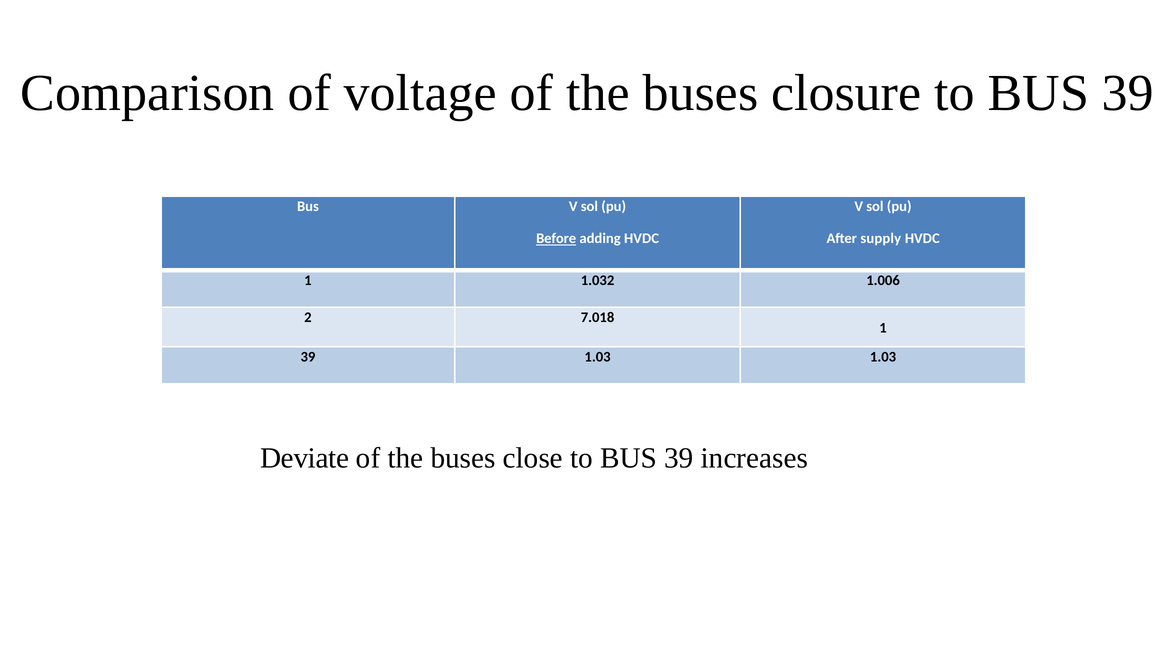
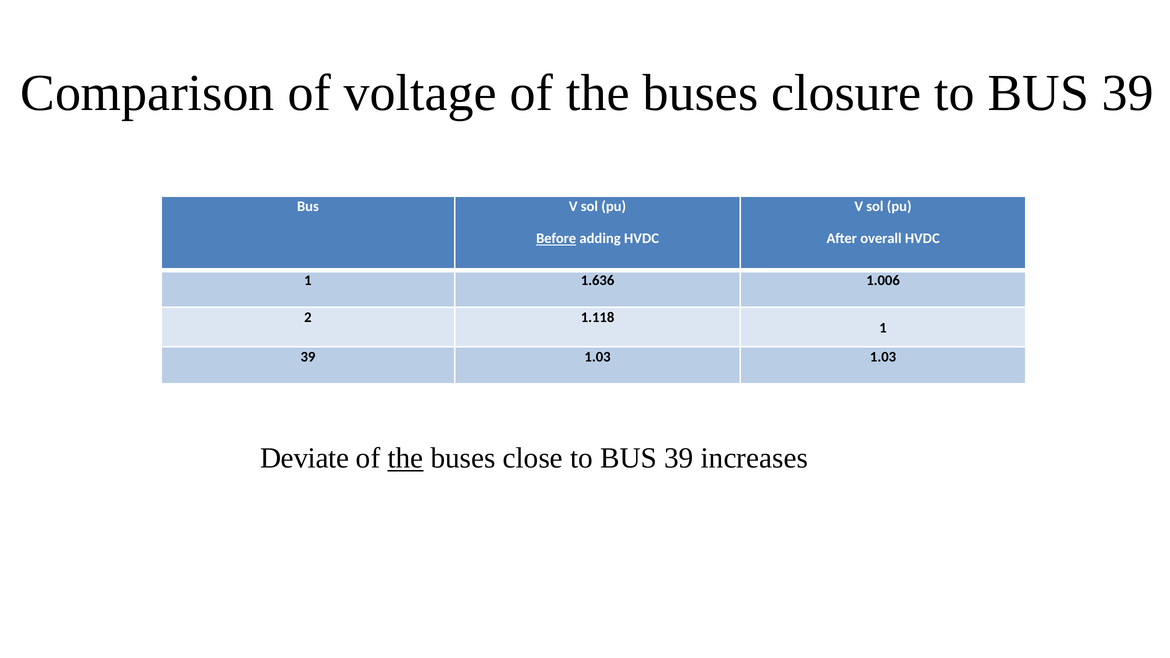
supply: supply -> overall
1.032: 1.032 -> 1.636
7.018: 7.018 -> 1.118
the at (406, 458) underline: none -> present
